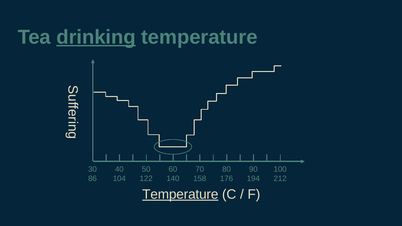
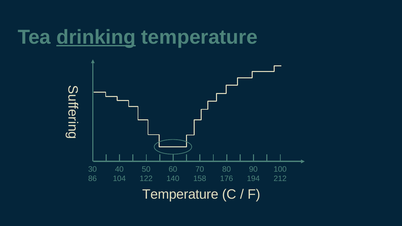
Temperature at (180, 194) underline: present -> none
